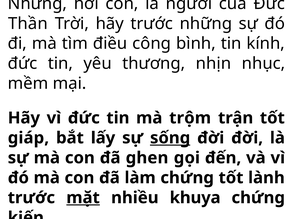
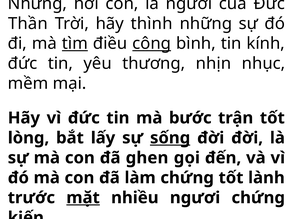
hãy trước: trước -> thình
tìm underline: none -> present
công underline: none -> present
trộm: trộm -> bước
giáp: giáp -> lòng
khuya: khuya -> ngươi
